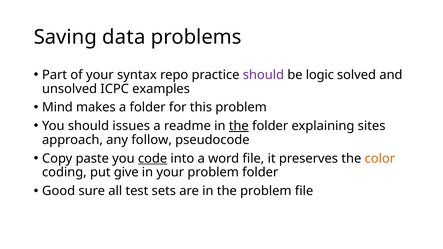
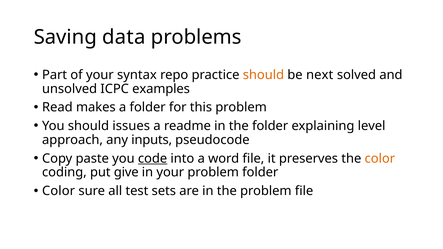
should at (263, 75) colour: purple -> orange
logic: logic -> next
Mind: Mind -> Read
the at (239, 126) underline: present -> none
sites: sites -> level
follow: follow -> inputs
Good at (59, 191): Good -> Color
